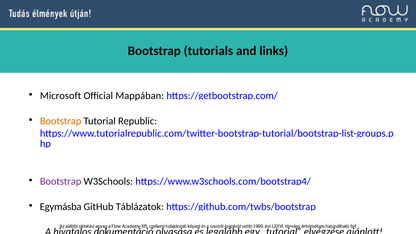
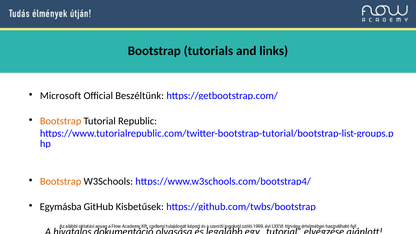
Mappában: Mappában -> Beszéltünk
Bootstrap at (61, 182) colour: purple -> orange
Táblázatok: Táblázatok -> Kisbetűsek
